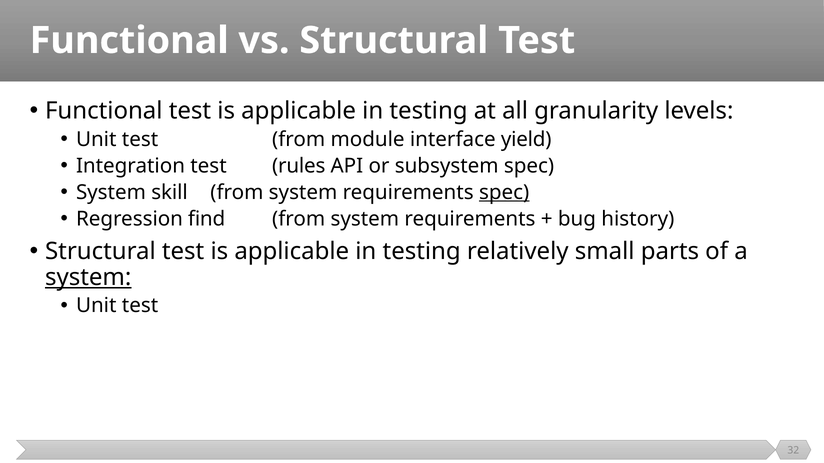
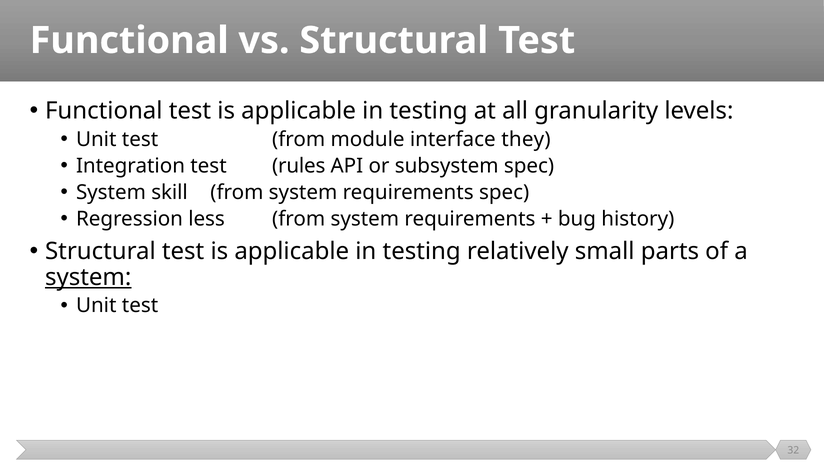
yield: yield -> they
spec at (504, 192) underline: present -> none
find: find -> less
